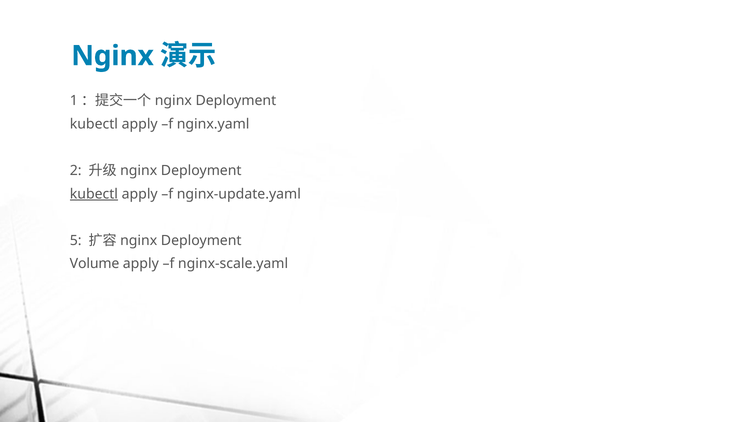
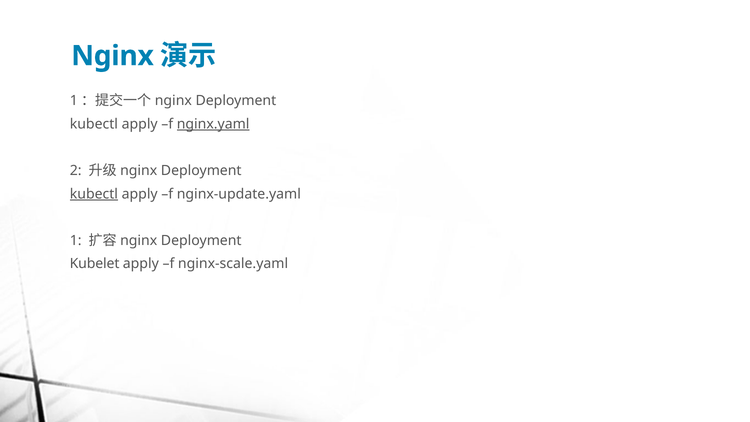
nginx.yaml underline: none -> present
5: 5 -> 1
Volume: Volume -> Kubelet
